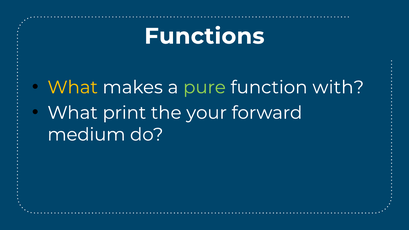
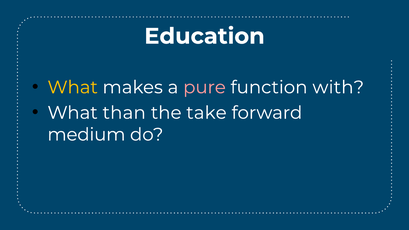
Functions: Functions -> Education
pure colour: light green -> pink
print: print -> than
your: your -> take
